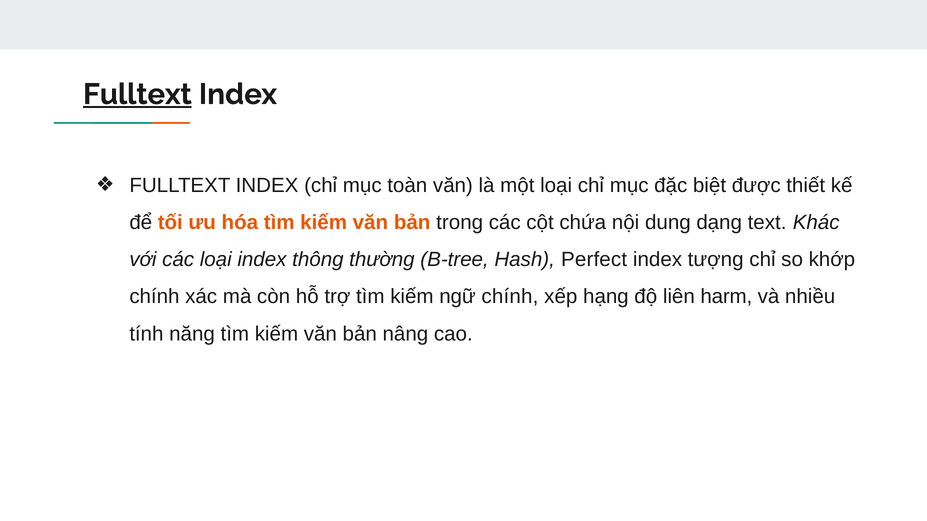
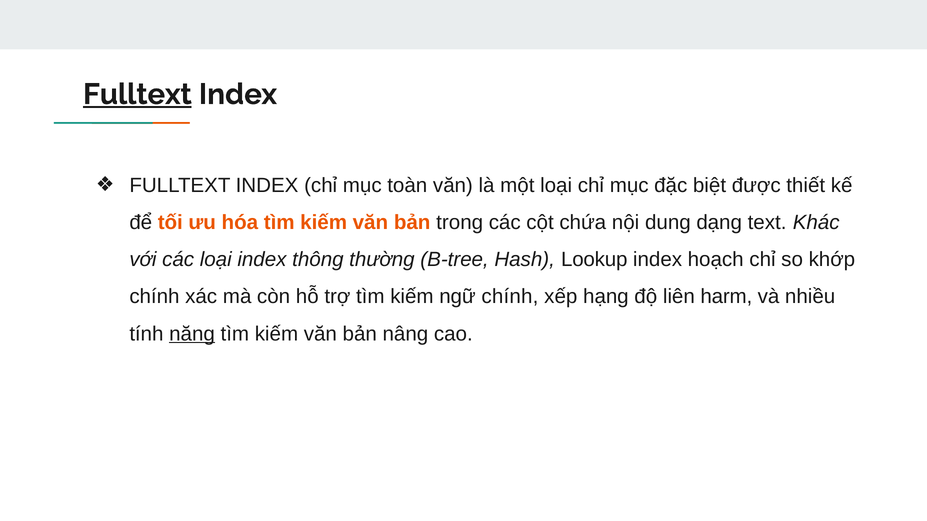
Perfect: Perfect -> Lookup
tượng: tượng -> hoạch
năng underline: none -> present
